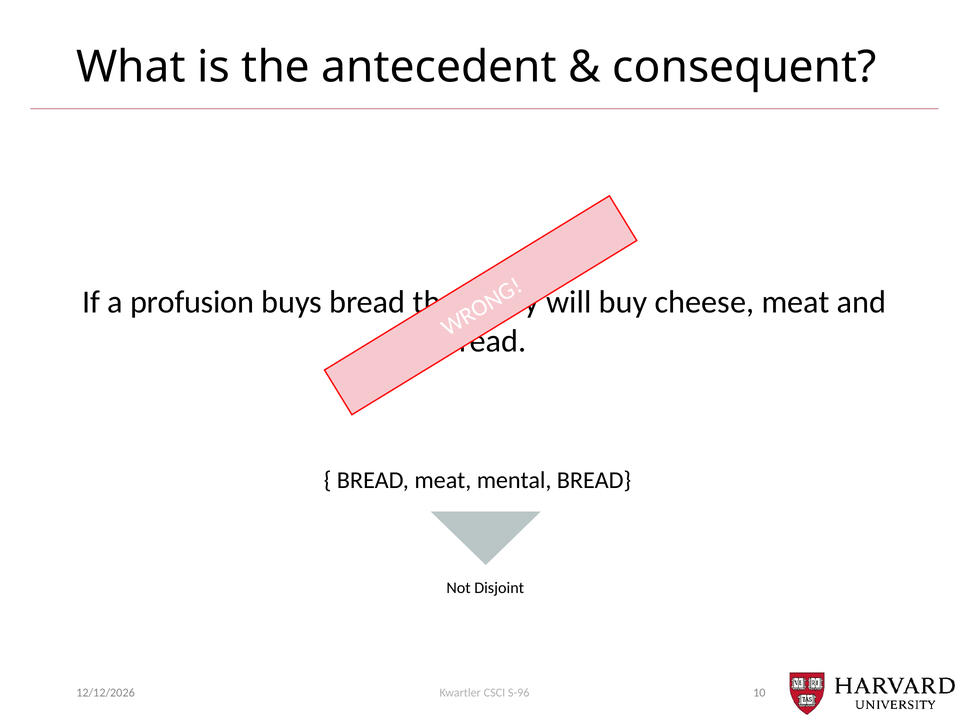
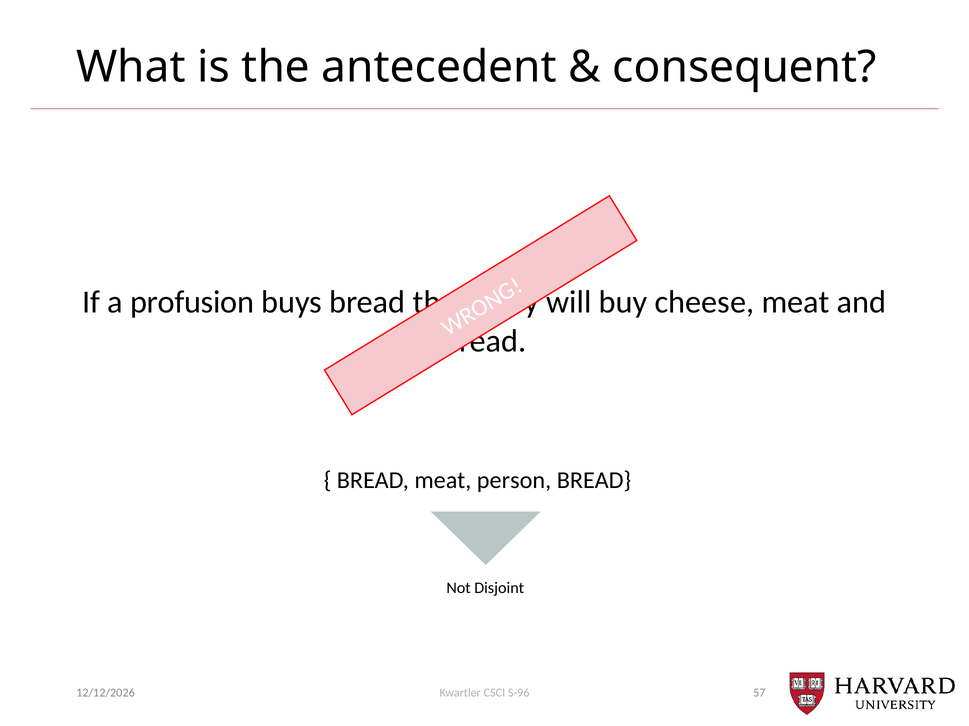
mental: mental -> person
10: 10 -> 57
